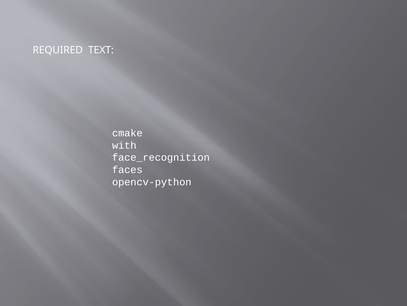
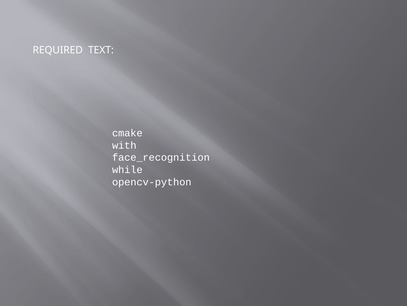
faces: faces -> while
